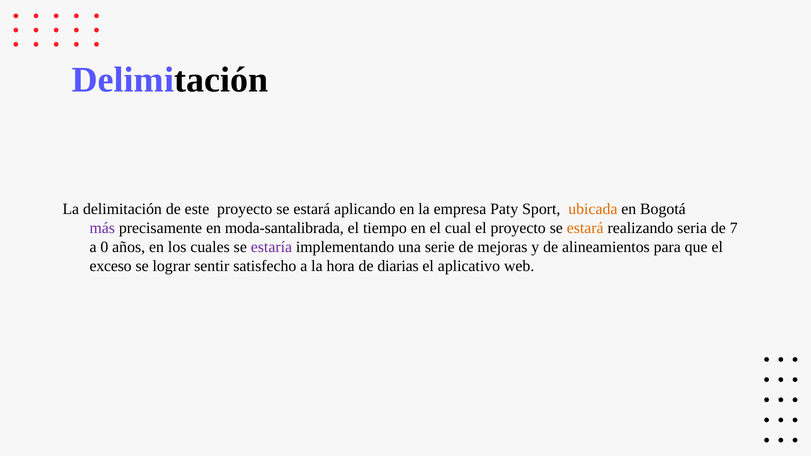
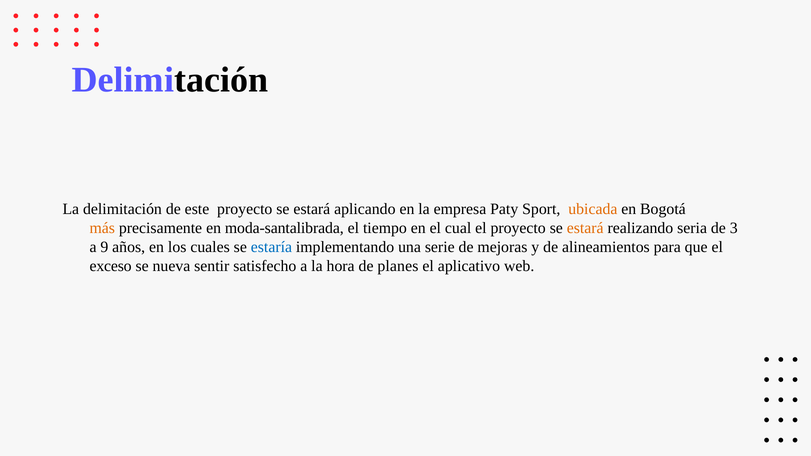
más colour: purple -> orange
7: 7 -> 3
0: 0 -> 9
estaría colour: purple -> blue
lograr: lograr -> nueva
diarias: diarias -> planes
